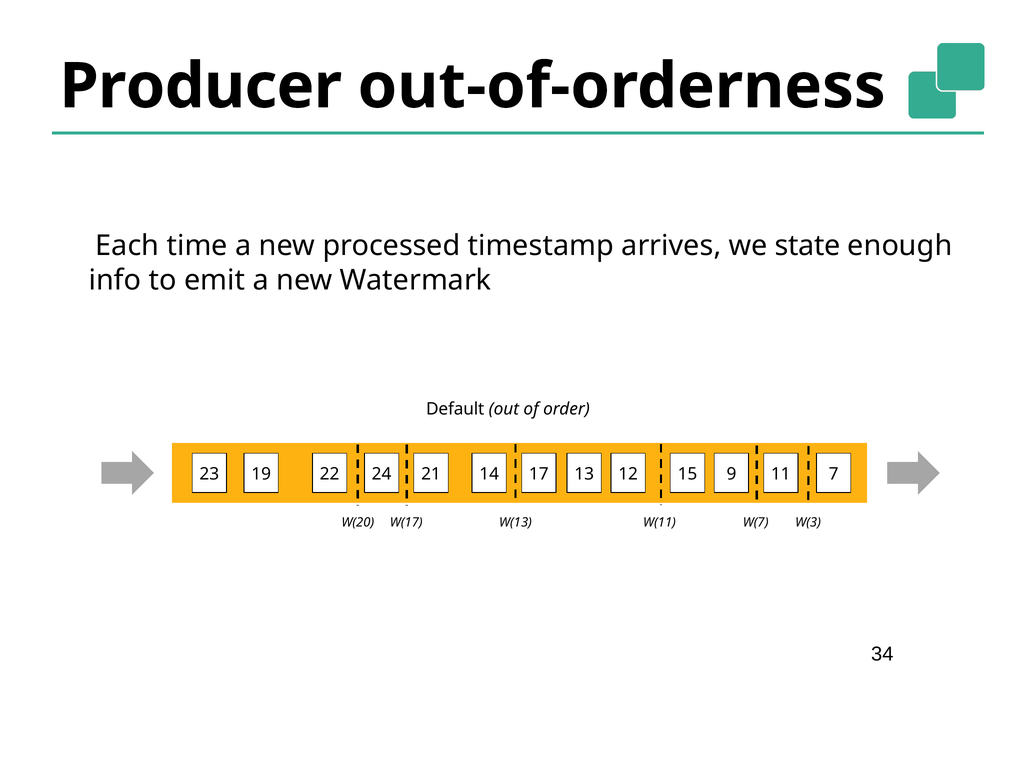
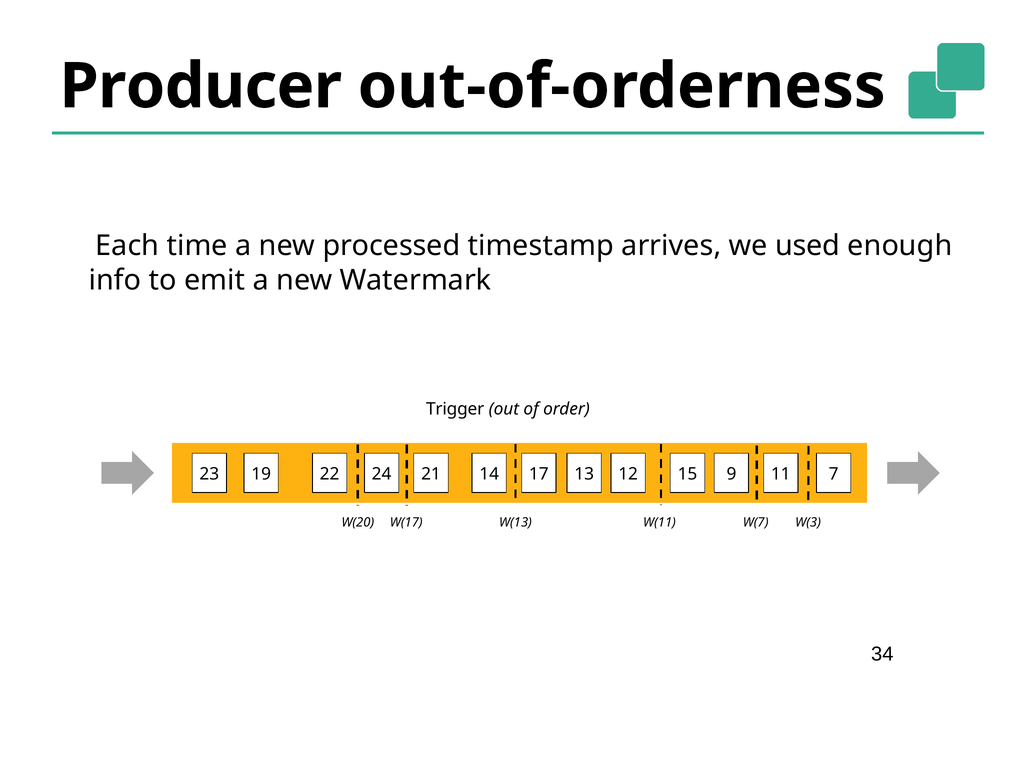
state: state -> used
Default: Default -> Trigger
